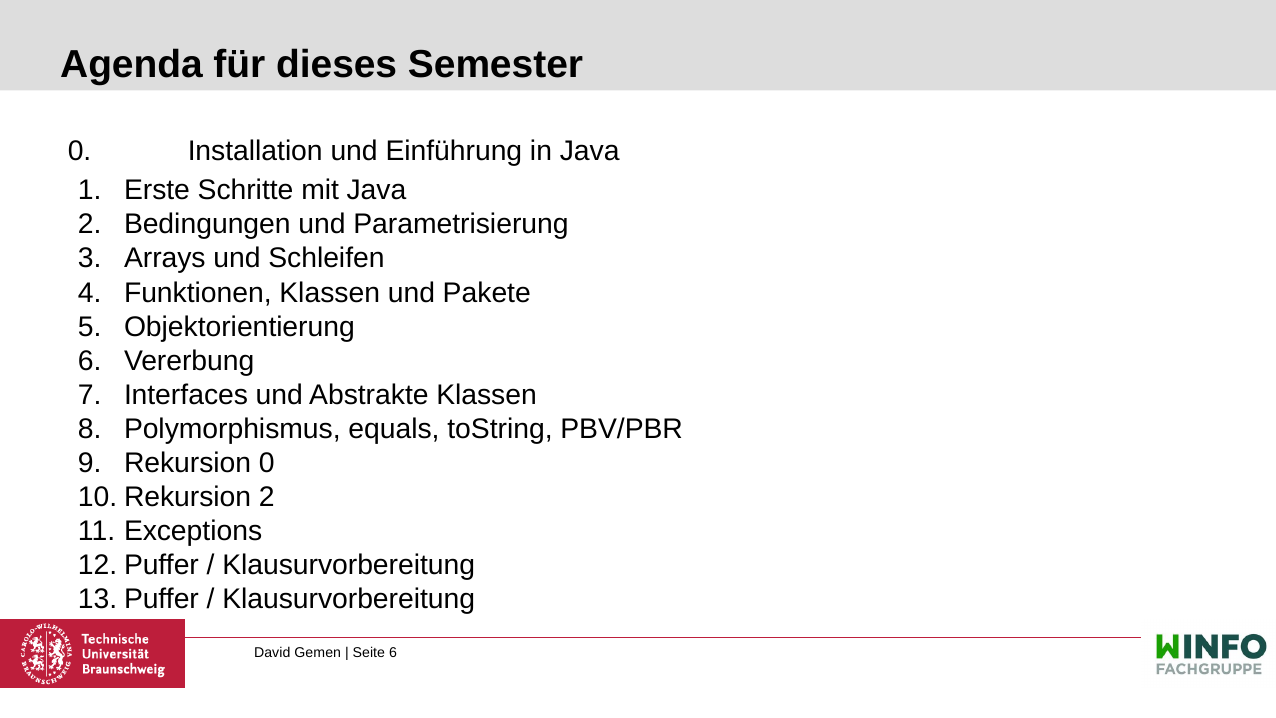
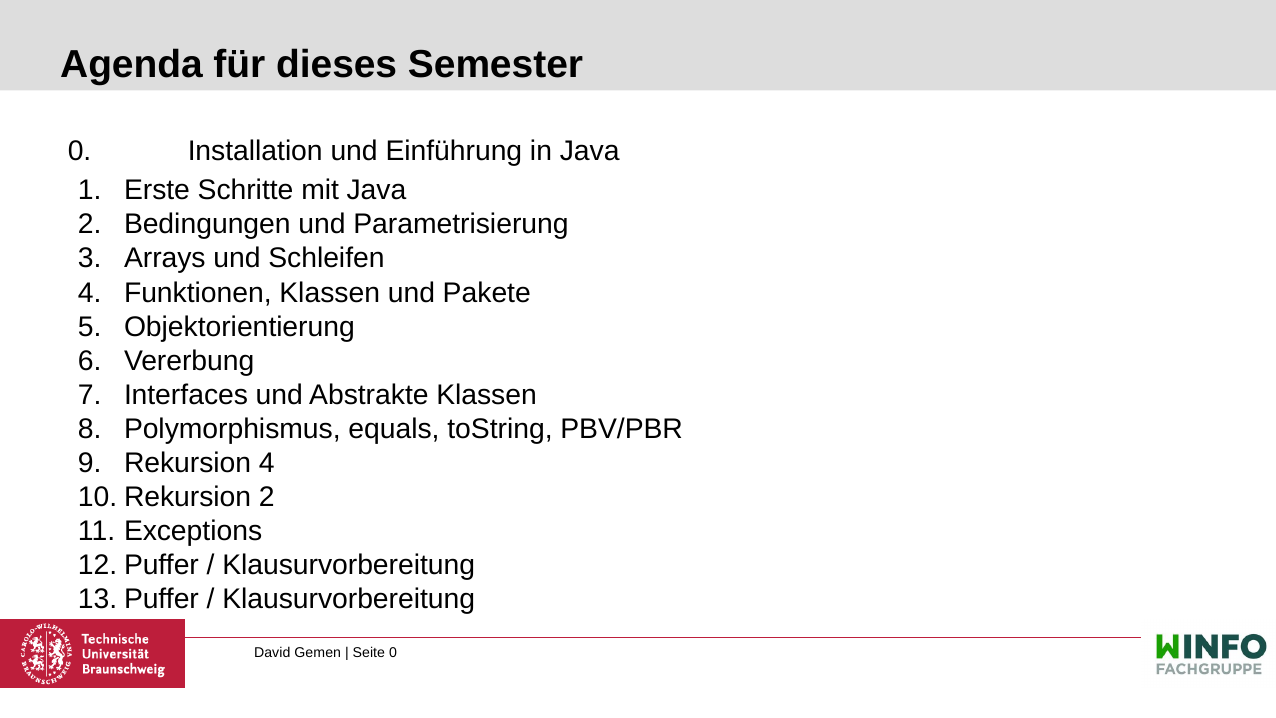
Rekursion 0: 0 -> 4
6 at (393, 652): 6 -> 0
